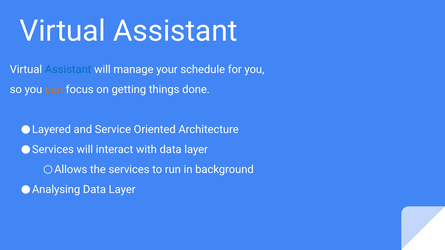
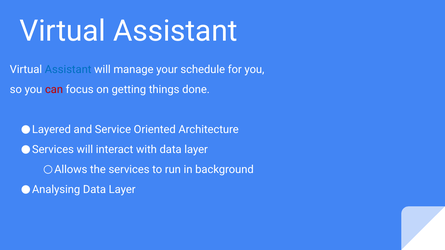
can colour: orange -> red
